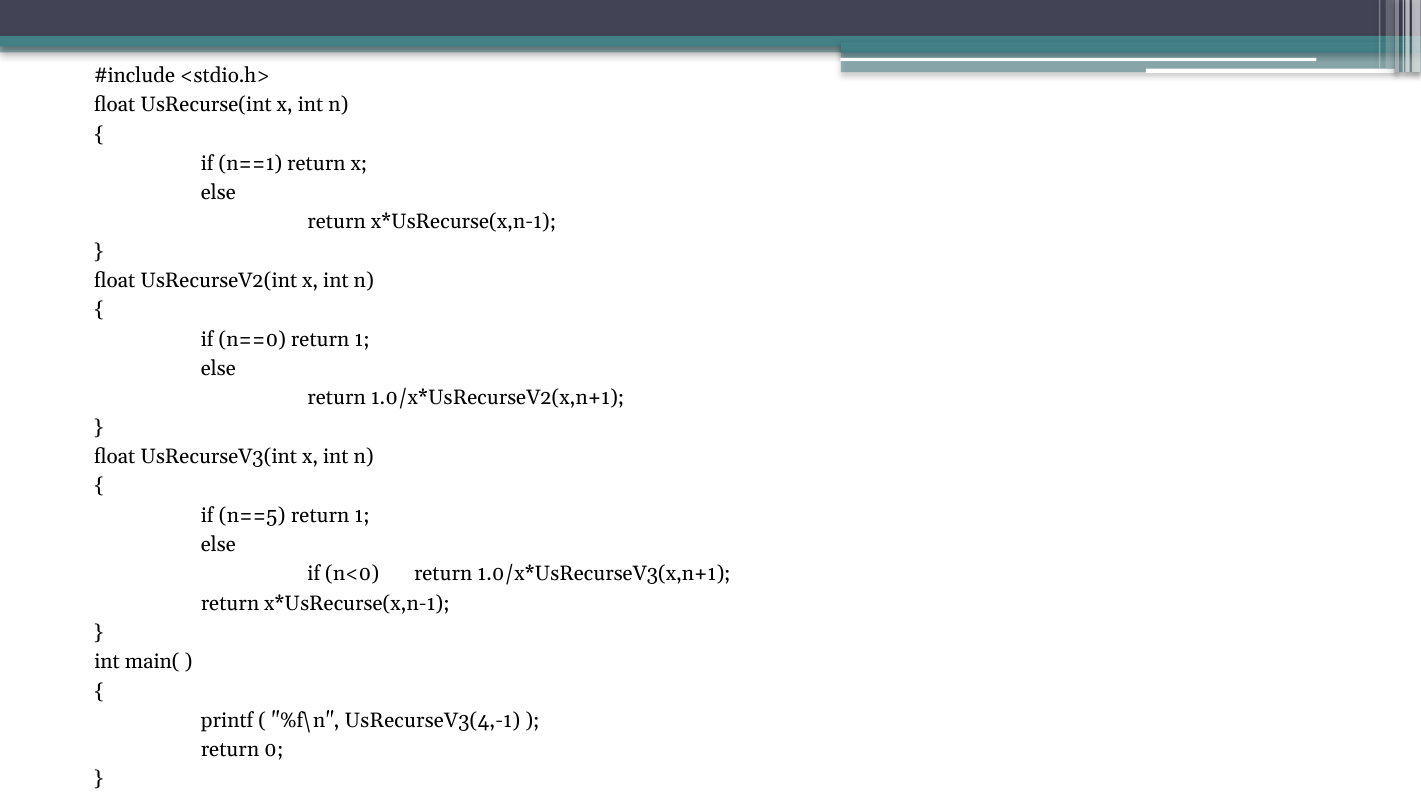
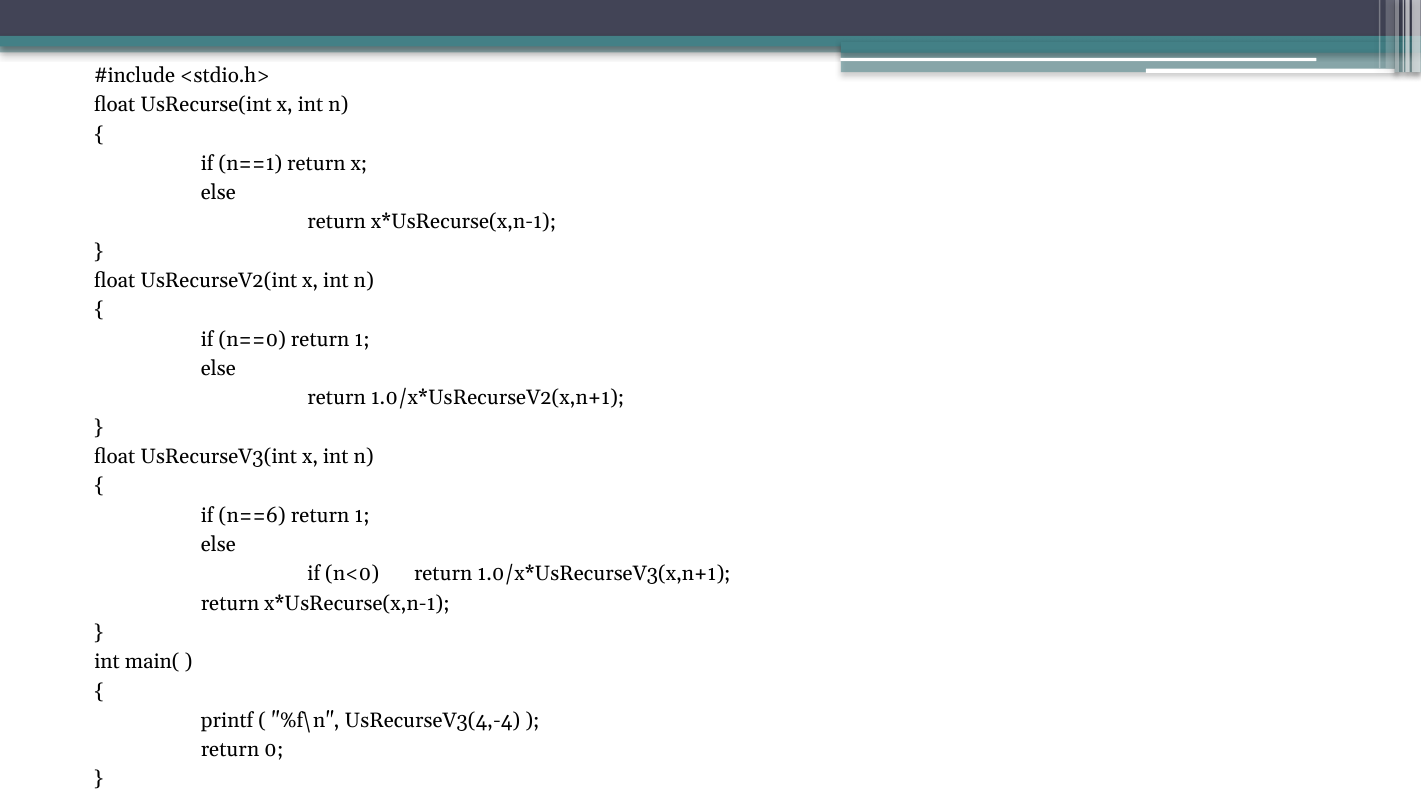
n==5: n==5 -> n==6
UsRecurseV3(4,-1: UsRecurseV3(4,-1 -> UsRecurseV3(4,-4
